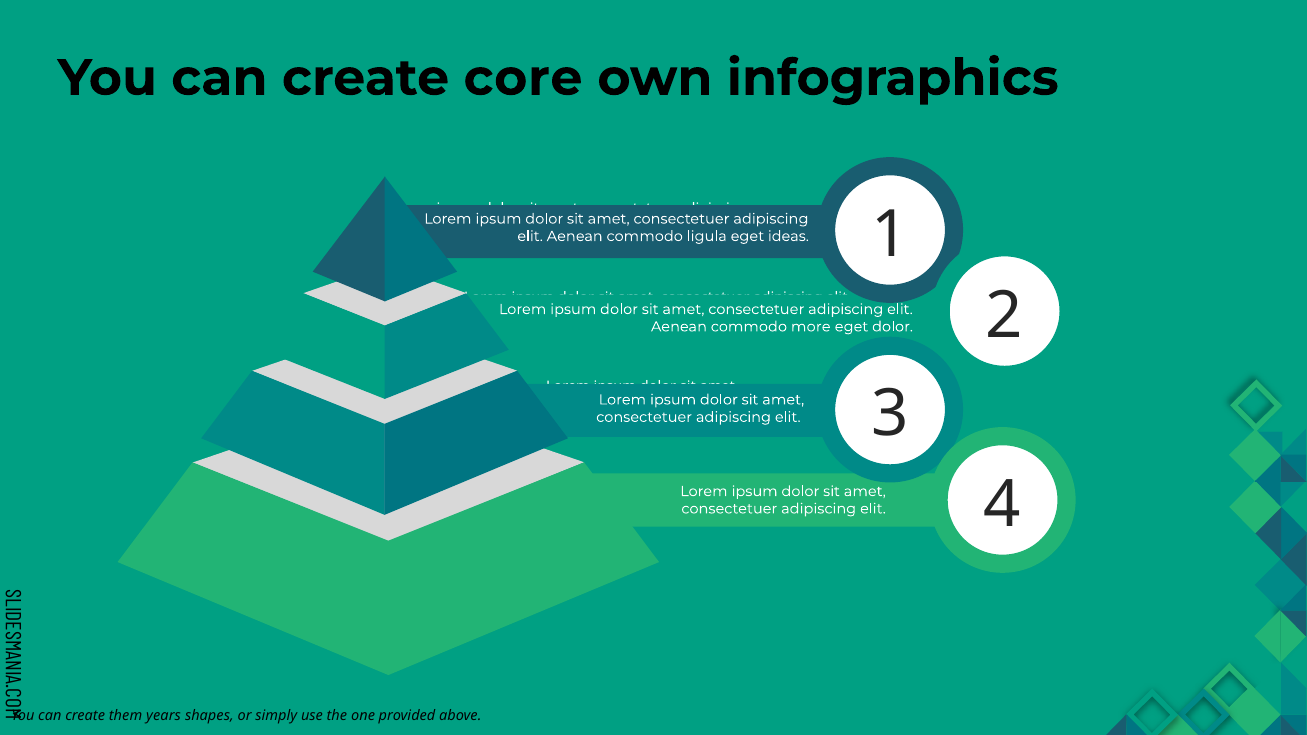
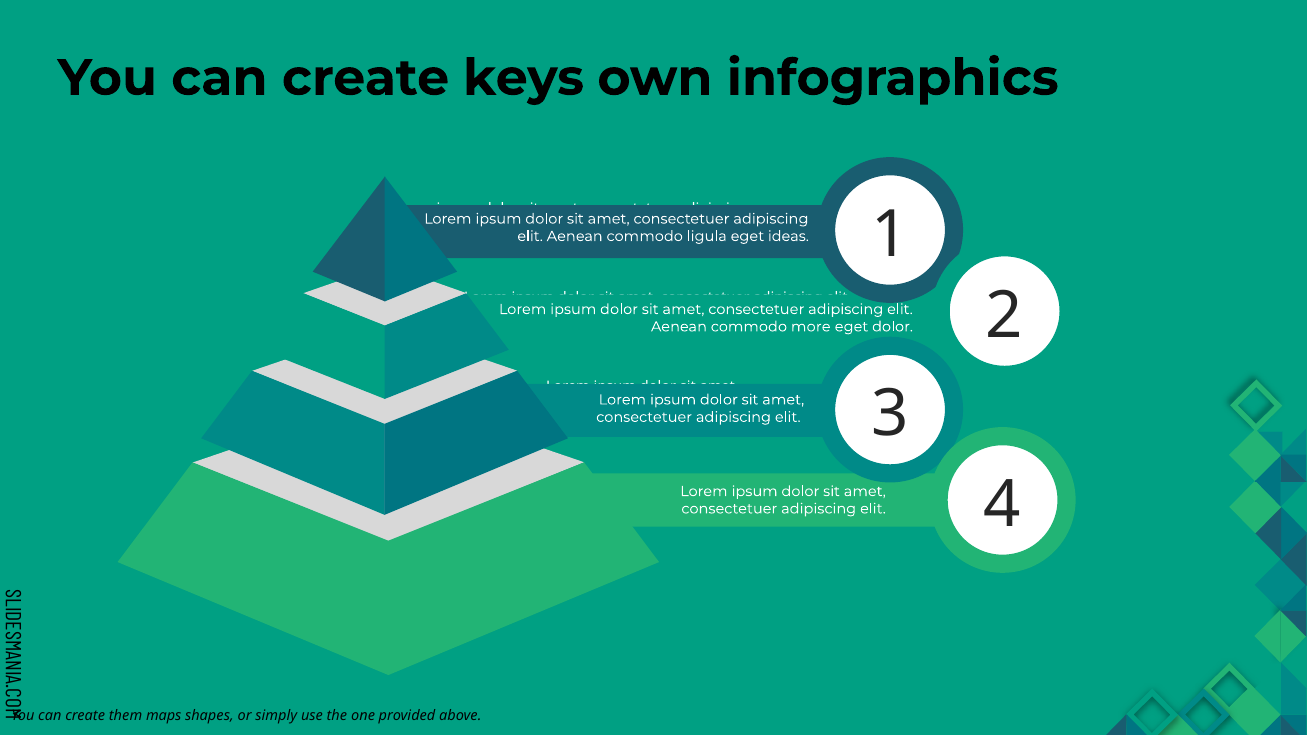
core: core -> keys
years: years -> maps
